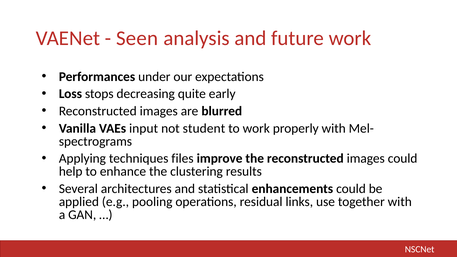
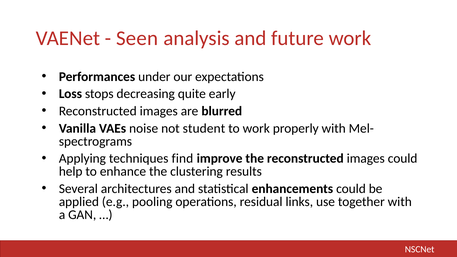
input: input -> noise
files: files -> find
